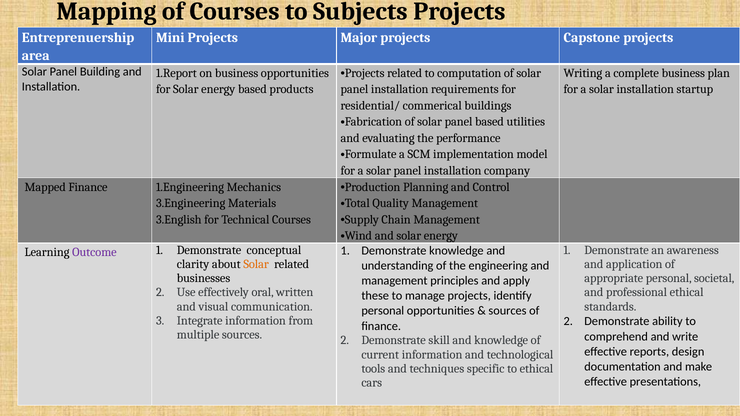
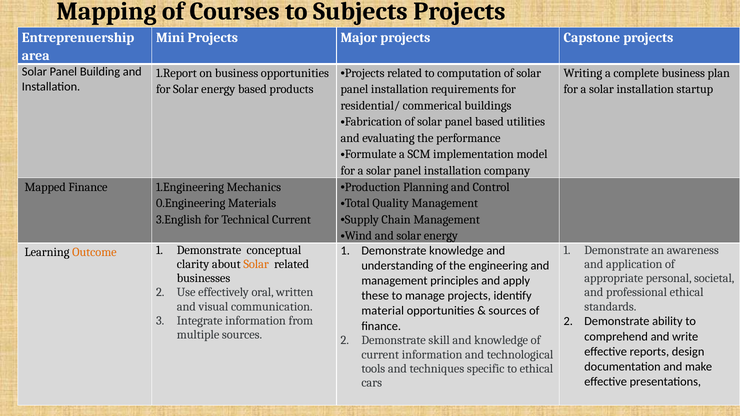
3.Engineering: 3.Engineering -> 0.Engineering
Technical Courses: Courses -> Current
Outcome colour: purple -> orange
personal at (383, 311): personal -> material
